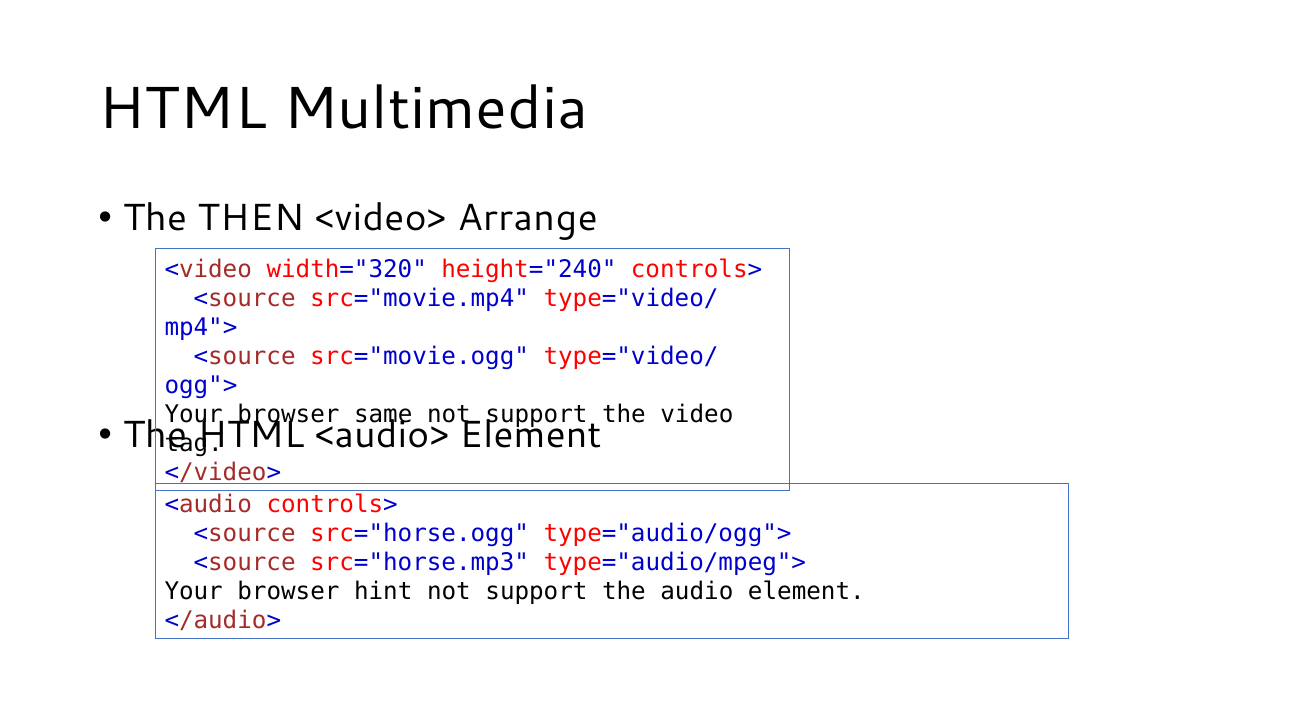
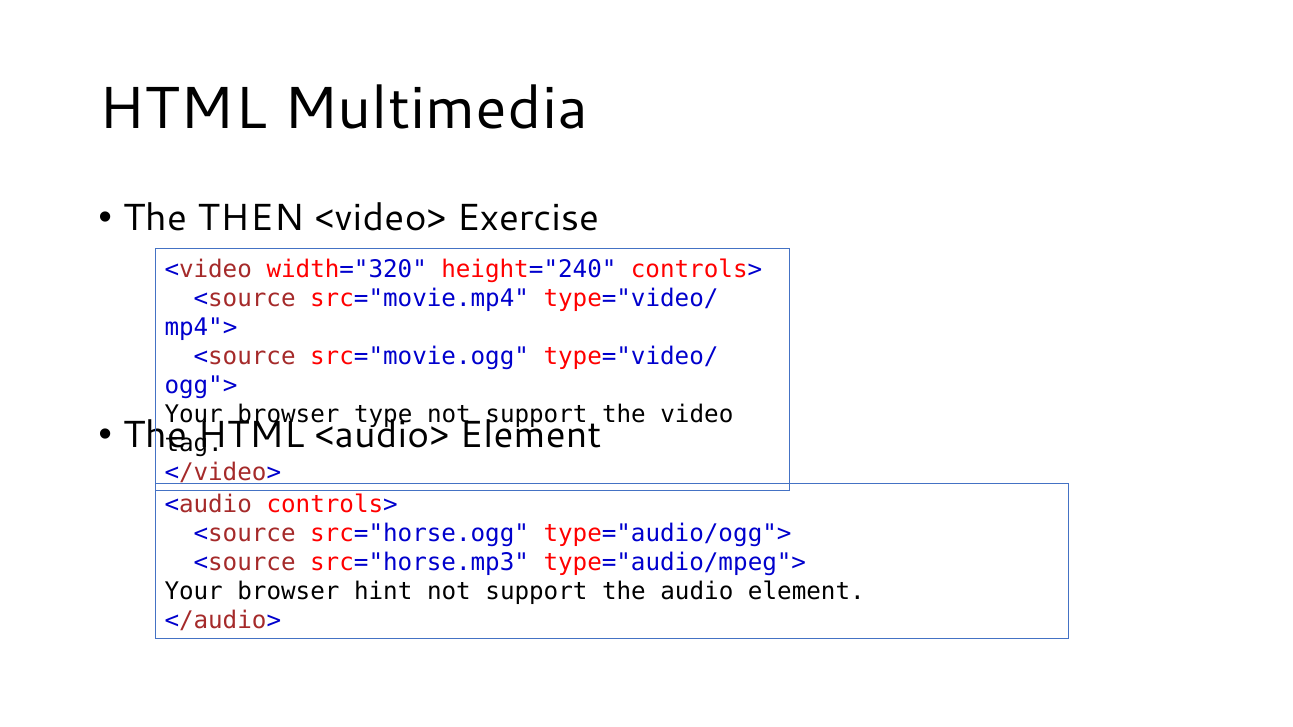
Arrange: Arrange -> Exercise
same: same -> type
